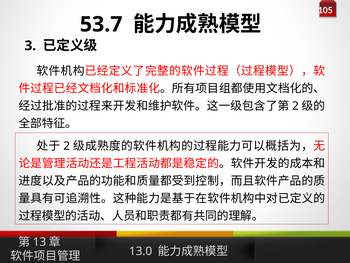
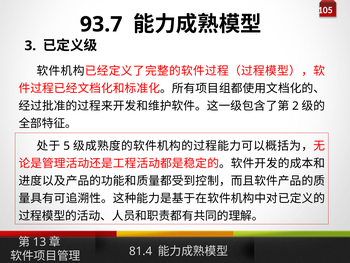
53.7: 53.7 -> 93.7
2 at (67, 146): 2 -> 5
13.0: 13.0 -> 81.4
